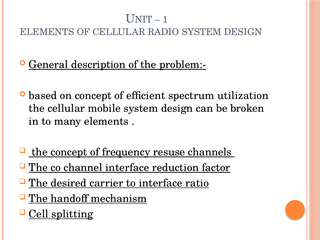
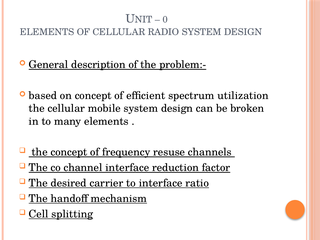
1: 1 -> 0
